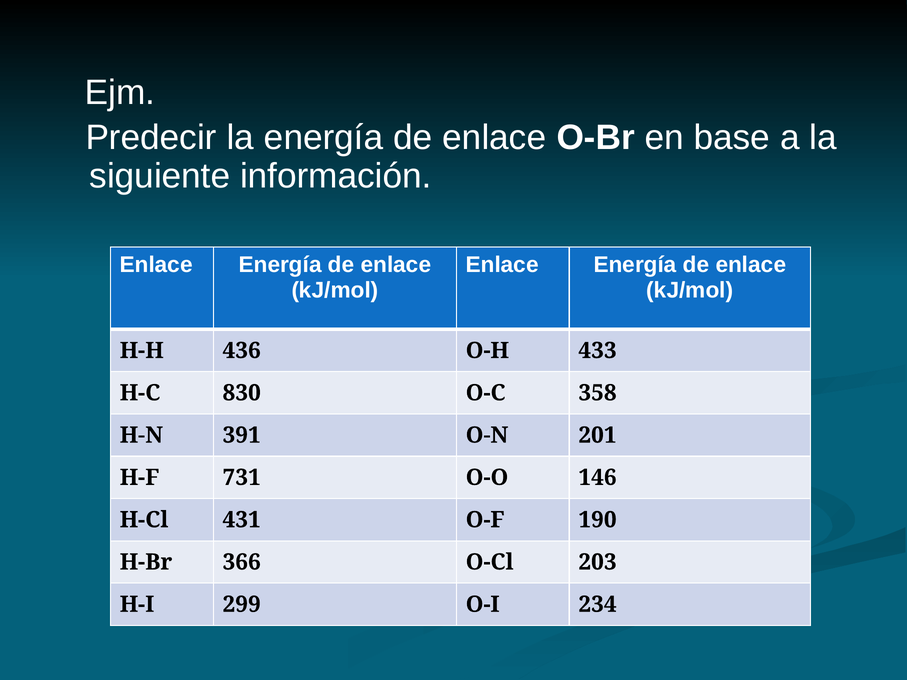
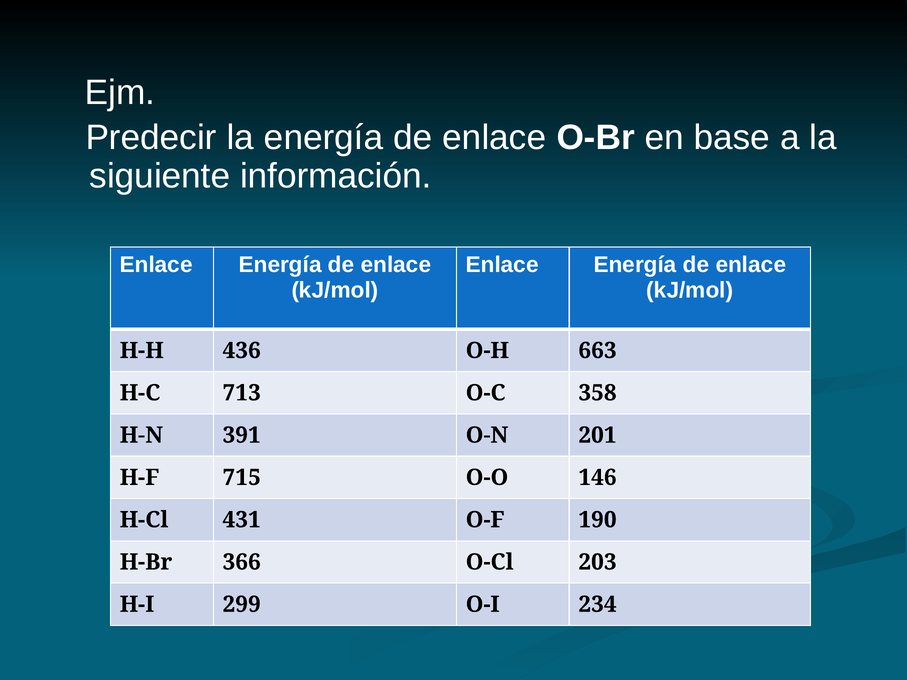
433: 433 -> 663
830: 830 -> 713
731: 731 -> 715
